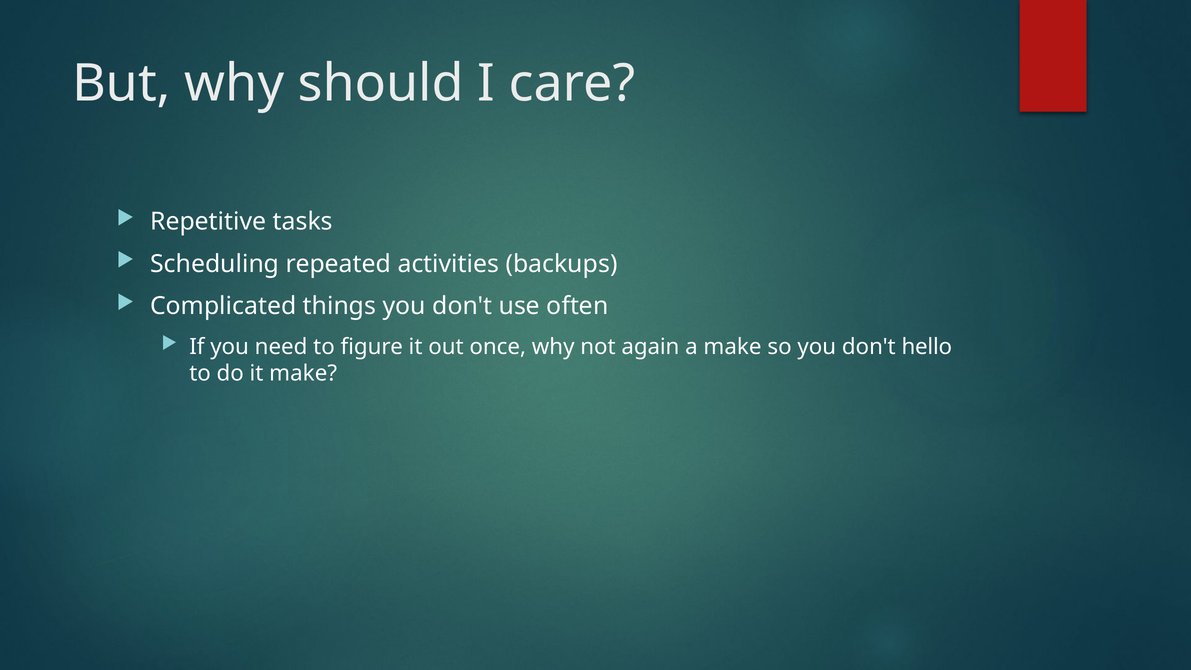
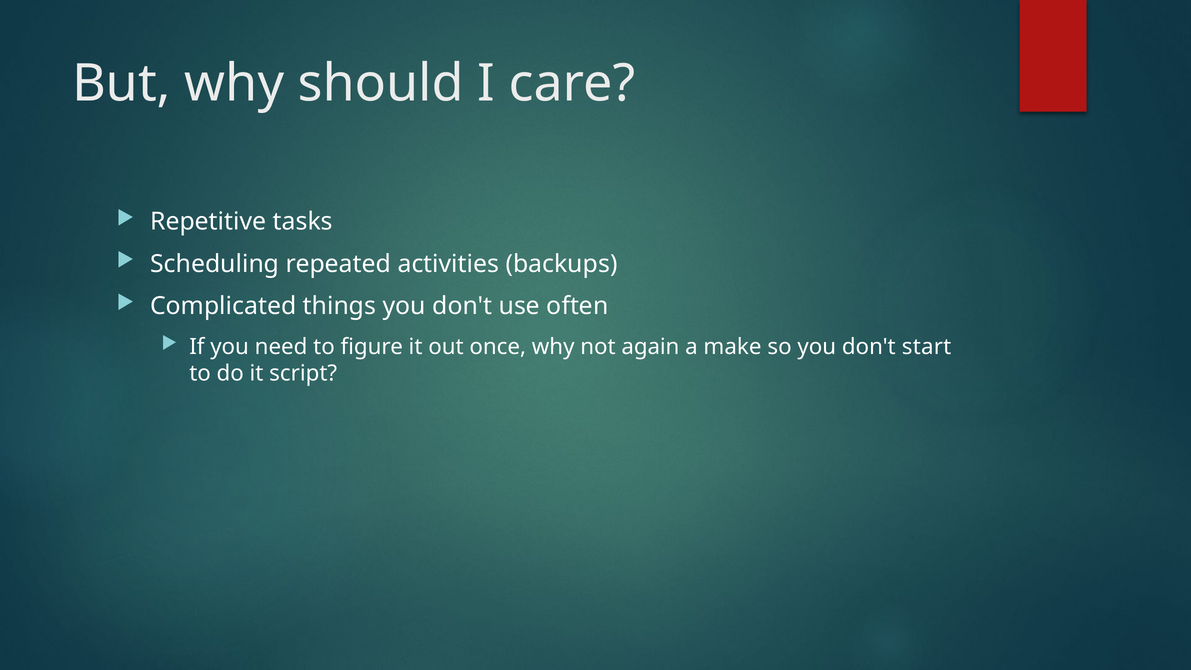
hello: hello -> start
it make: make -> script
